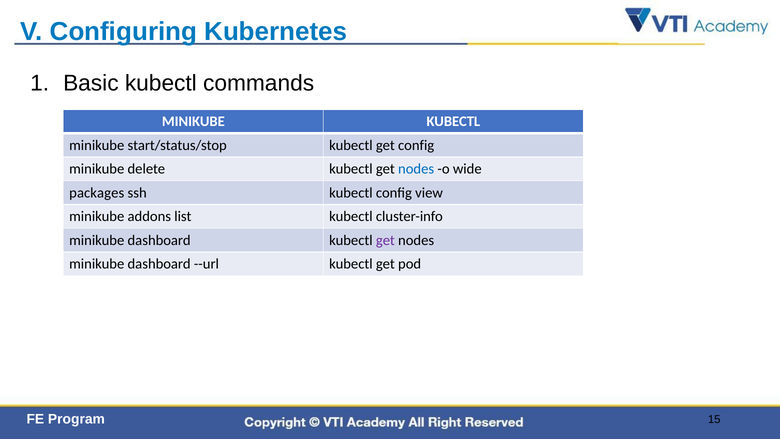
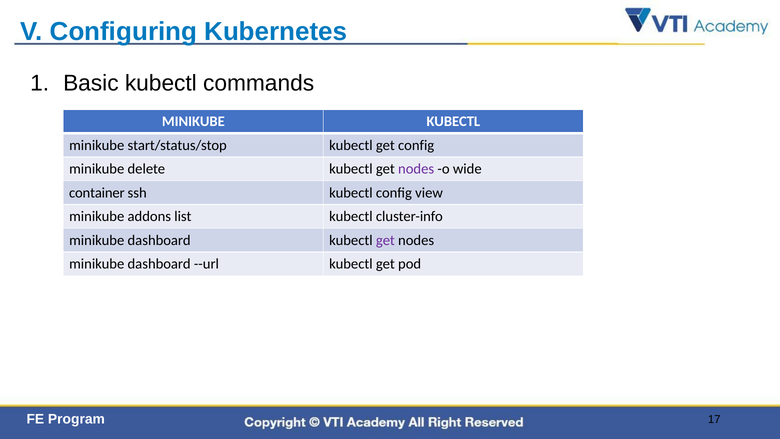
nodes at (416, 169) colour: blue -> purple
packages: packages -> container
15: 15 -> 17
